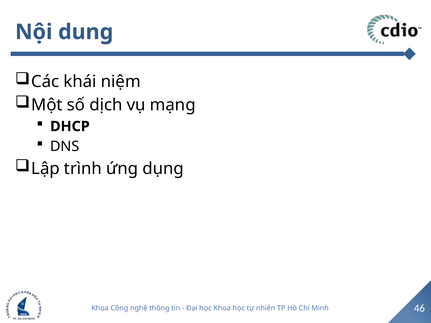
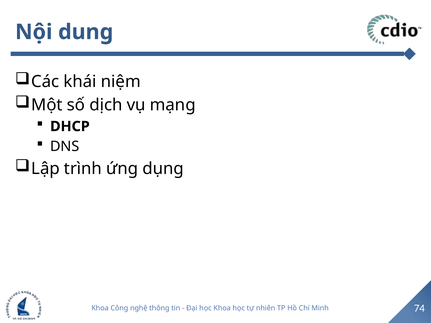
46: 46 -> 74
